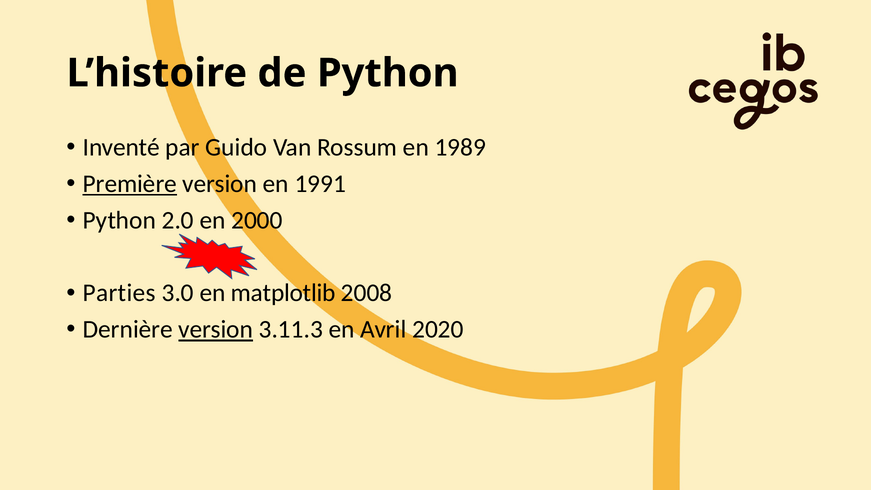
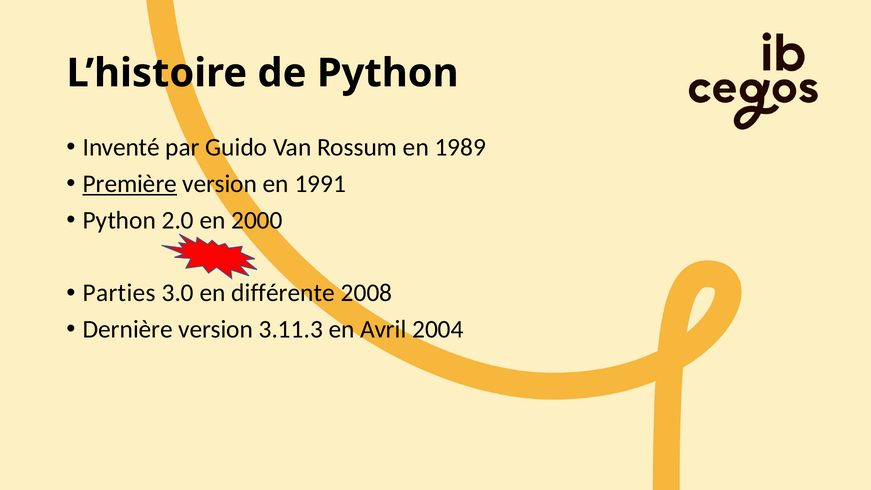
matplotlib: matplotlib -> différente
version at (216, 330) underline: present -> none
2020: 2020 -> 2004
